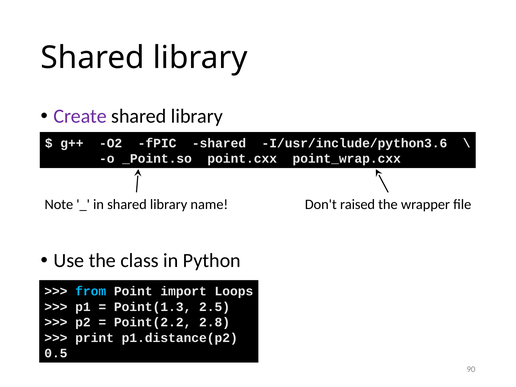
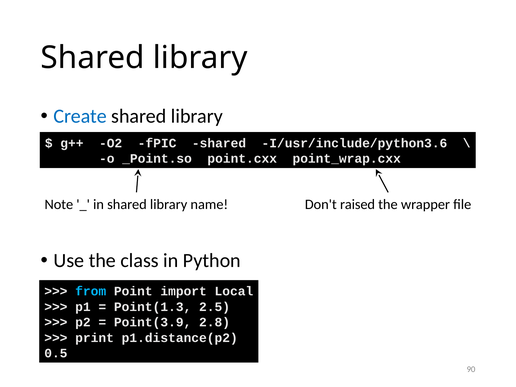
Create colour: purple -> blue
Loops: Loops -> Local
Point(2.2: Point(2.2 -> Point(3.9
